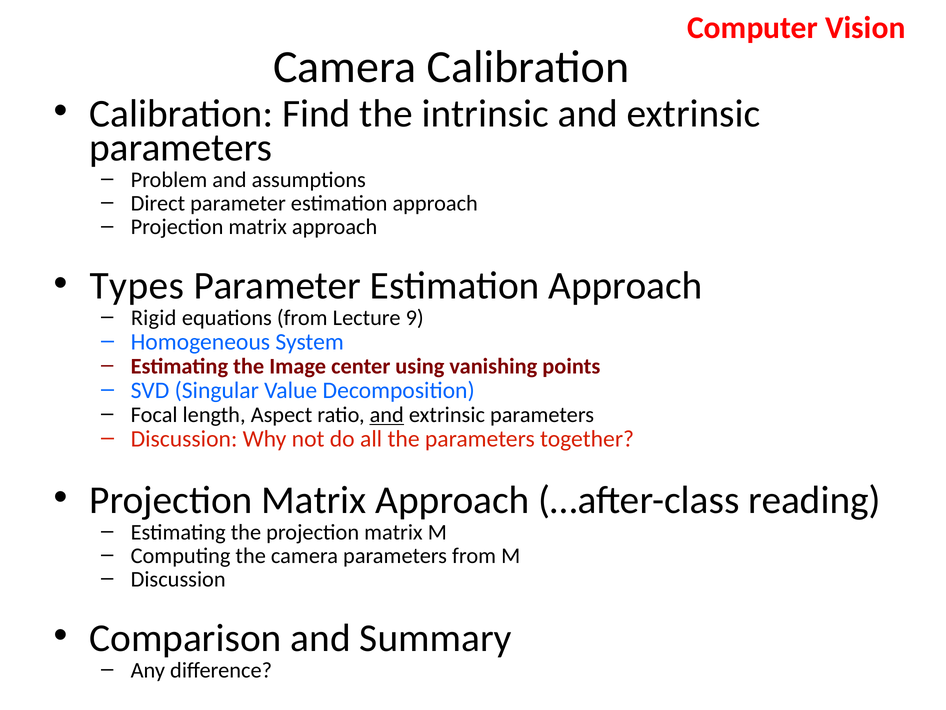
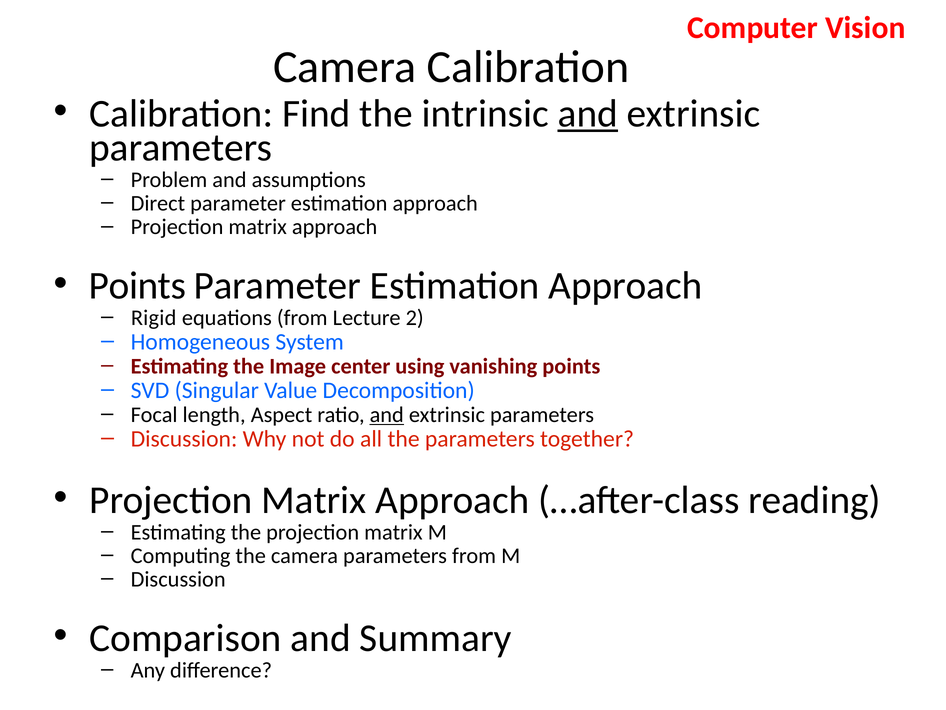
and at (588, 114) underline: none -> present
Types at (137, 286): Types -> Points
9: 9 -> 2
